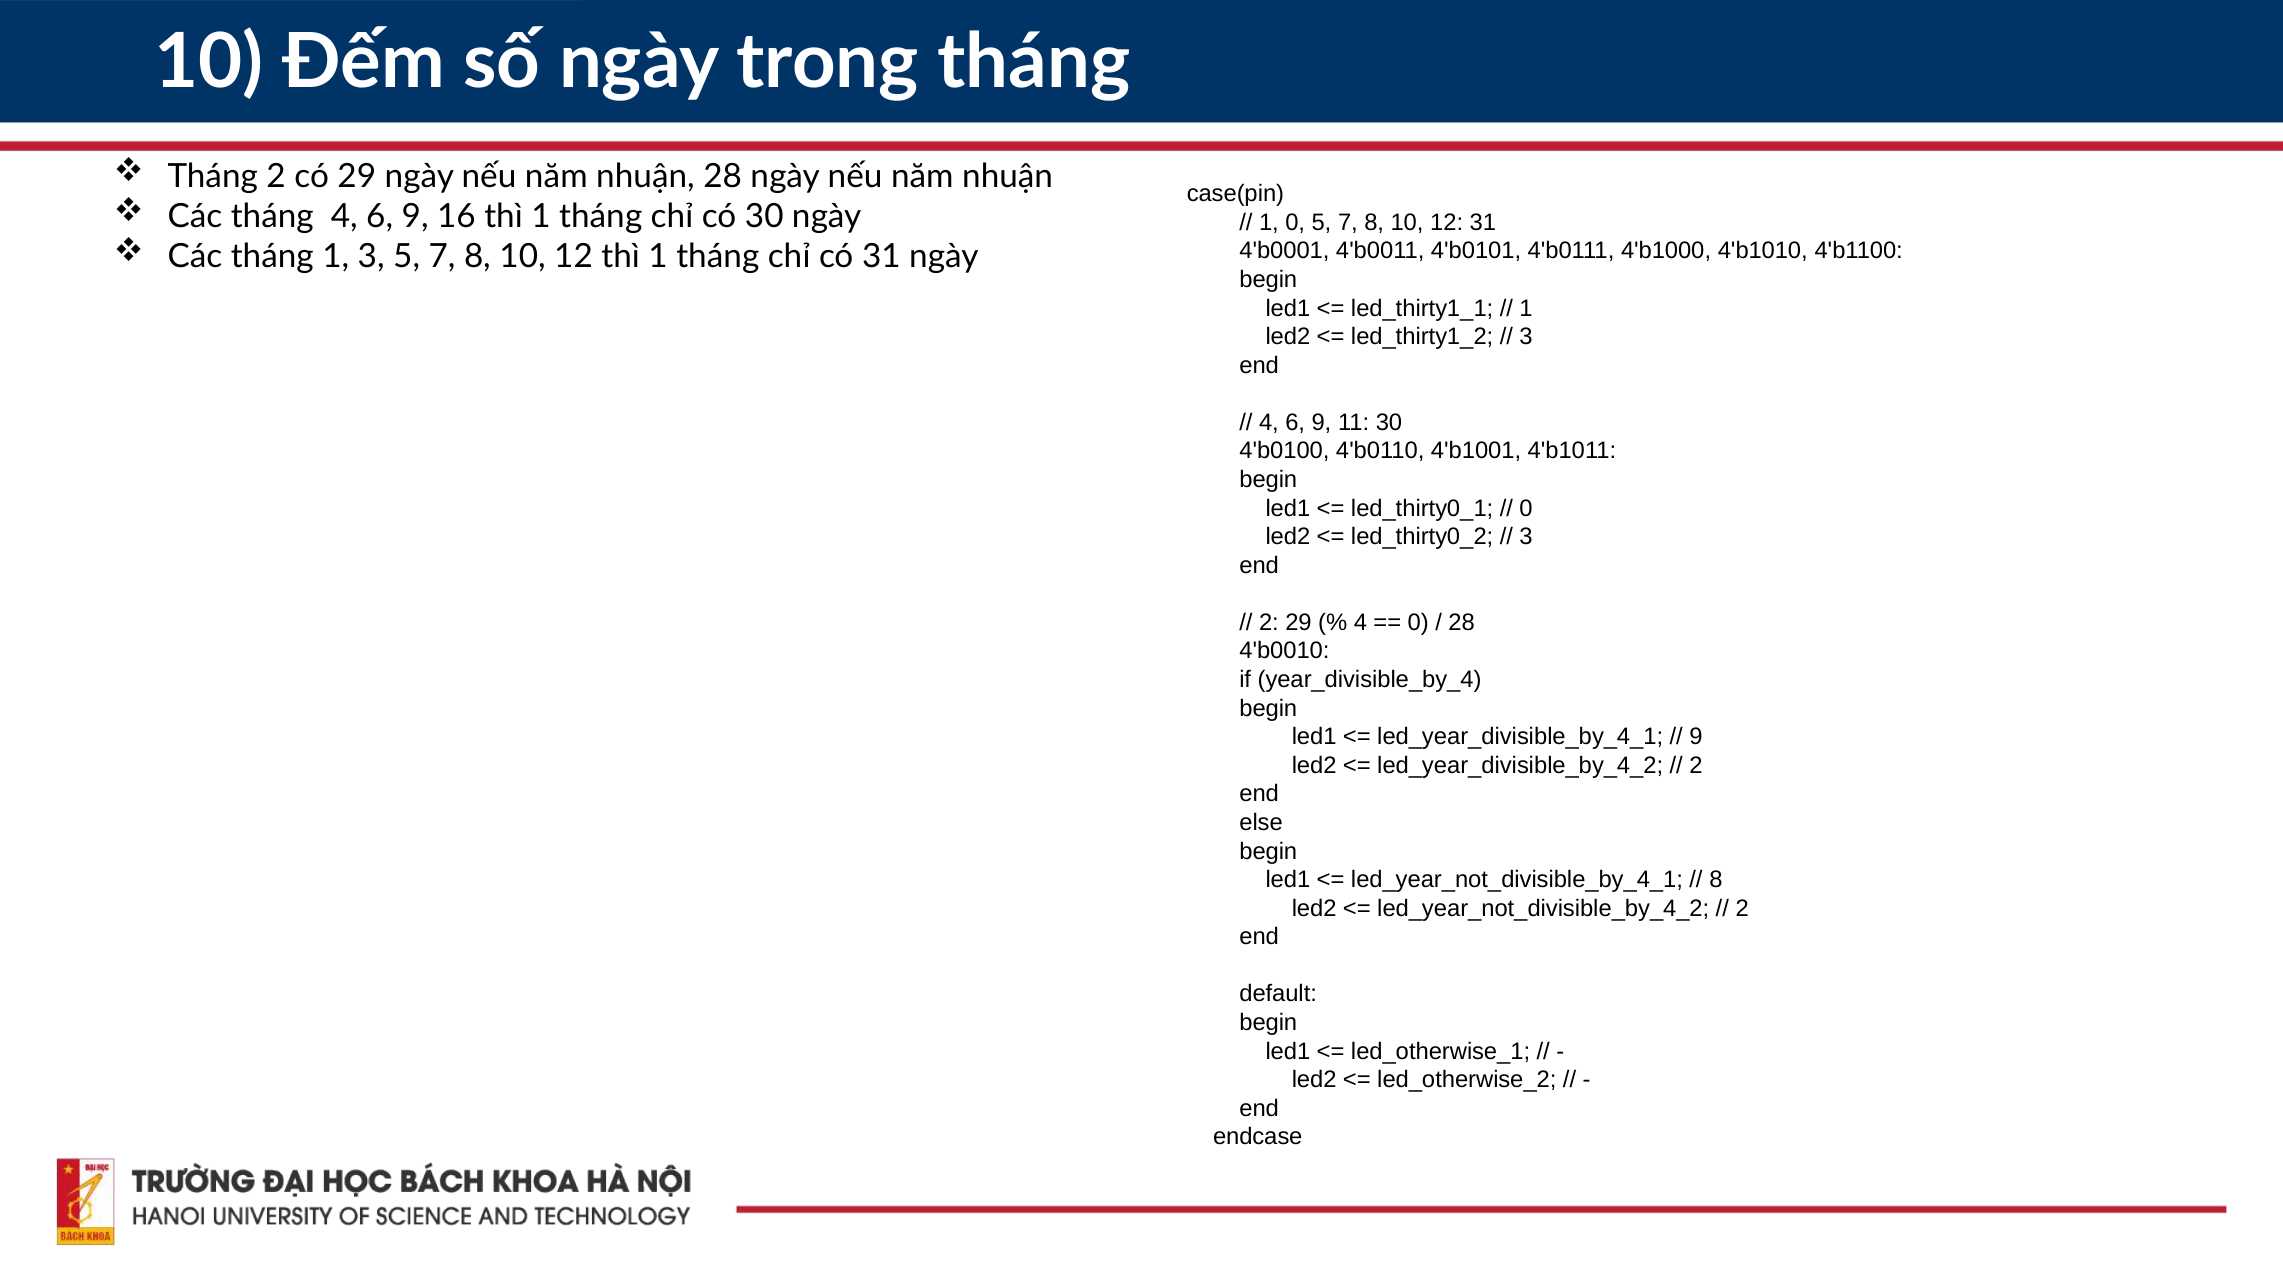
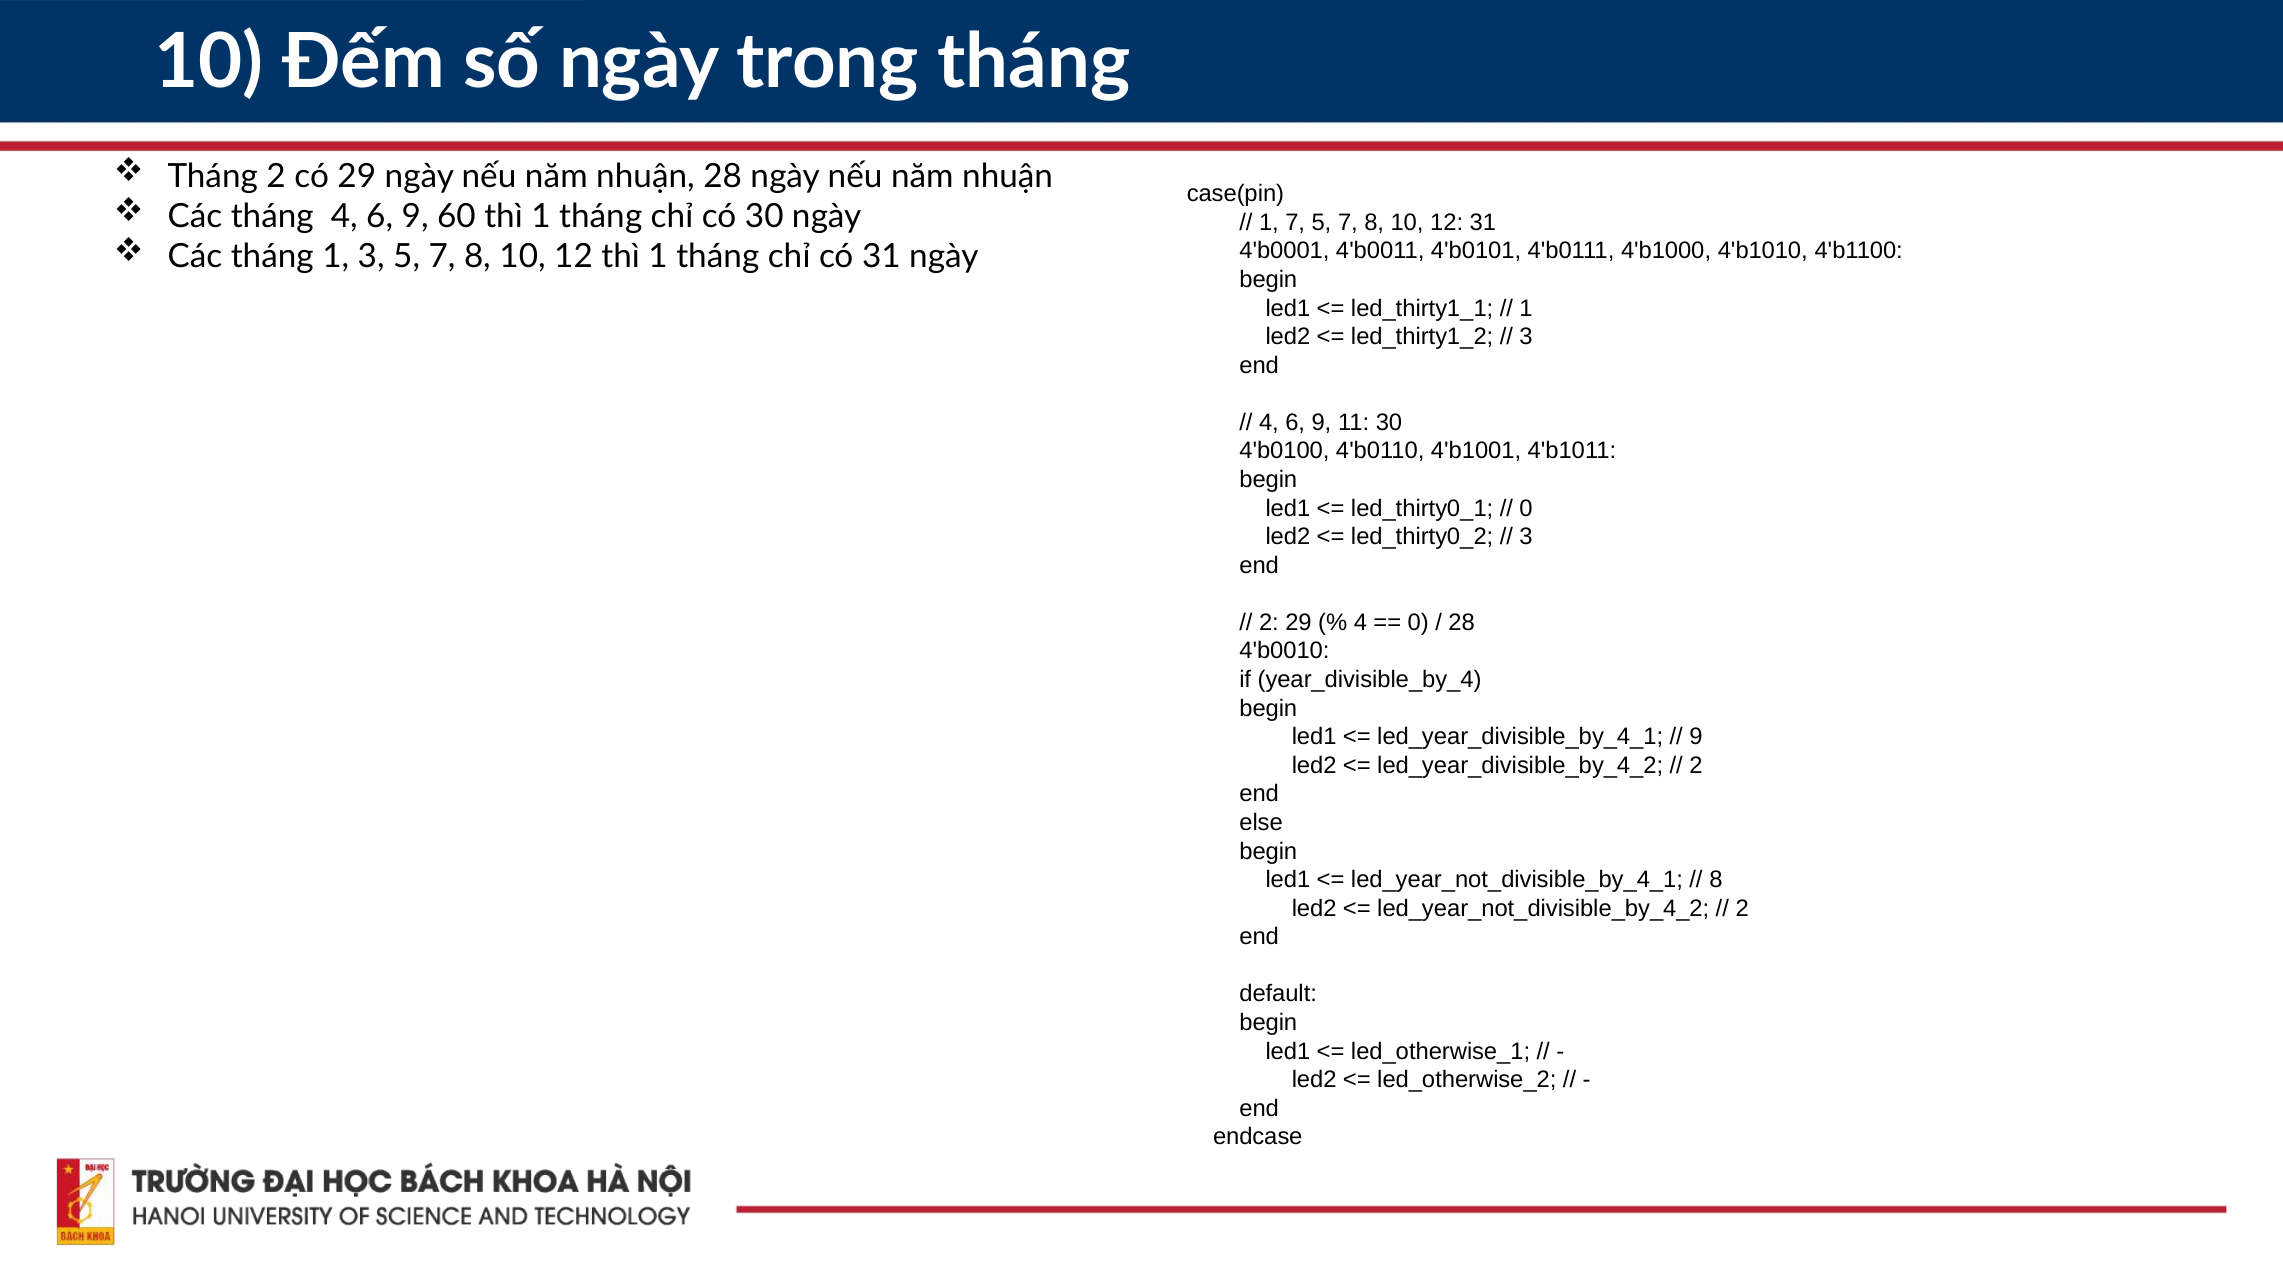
16: 16 -> 60
1 0: 0 -> 7
